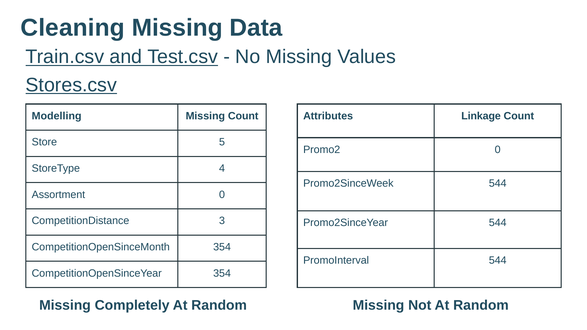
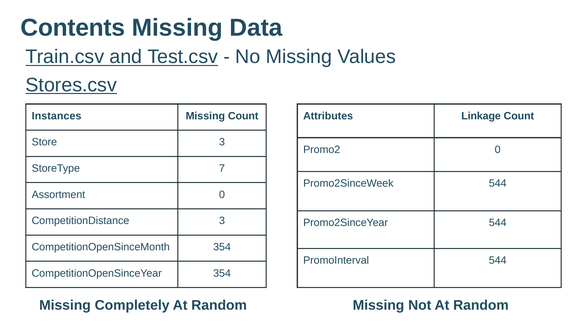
Cleaning: Cleaning -> Contents
Modelling: Modelling -> Instances
Store 5: 5 -> 3
4: 4 -> 7
